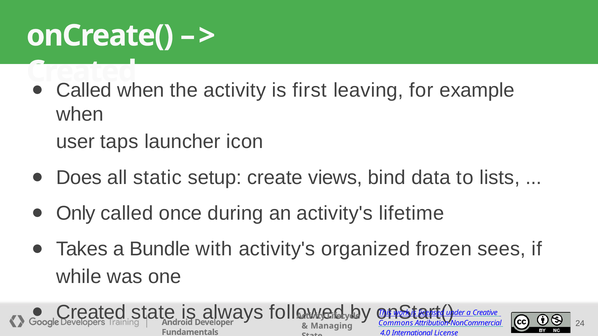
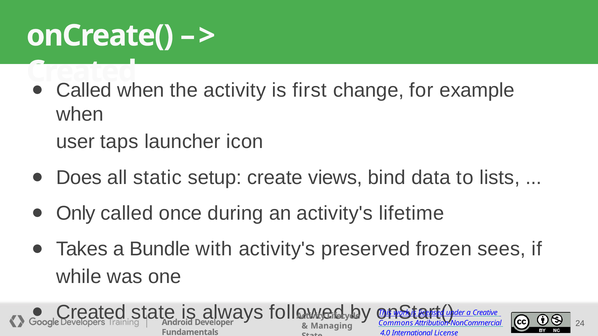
leaving: leaving -> change
organized: organized -> preserved
